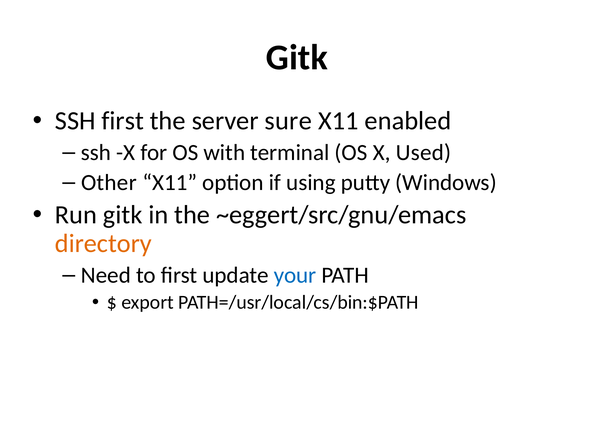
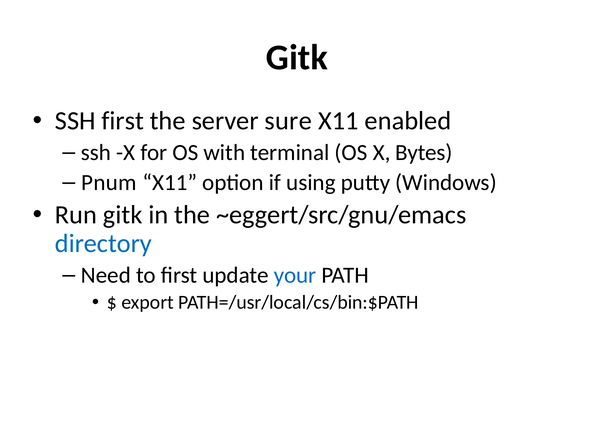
Used: Used -> Bytes
Other: Other -> Pnum
directory colour: orange -> blue
